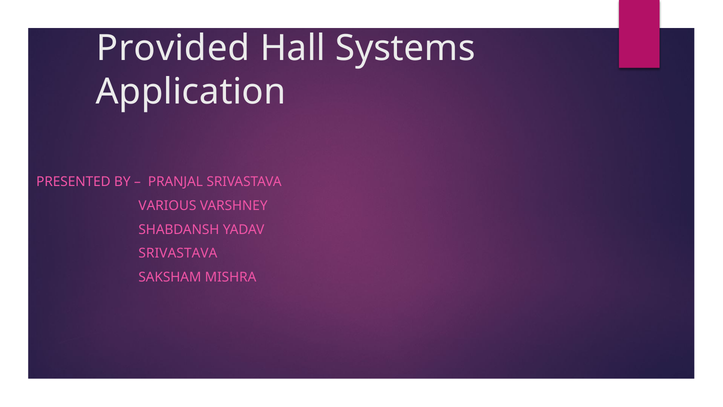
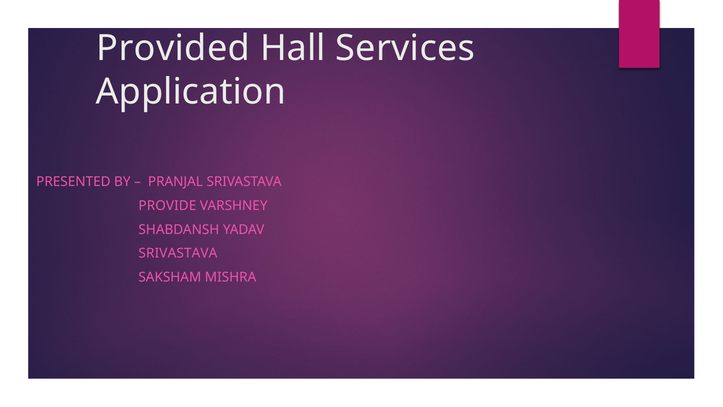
Systems: Systems -> Services
VARIOUS: VARIOUS -> PROVIDE
